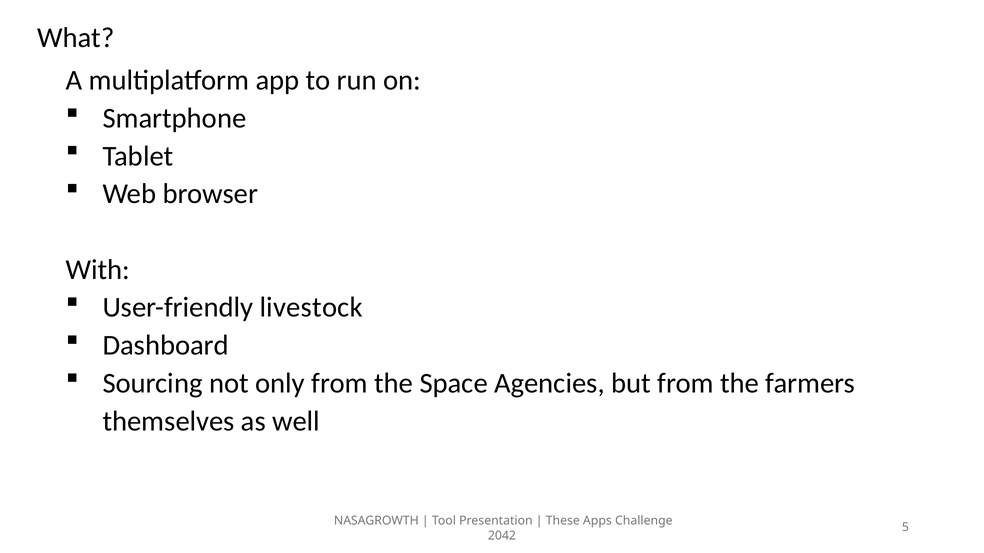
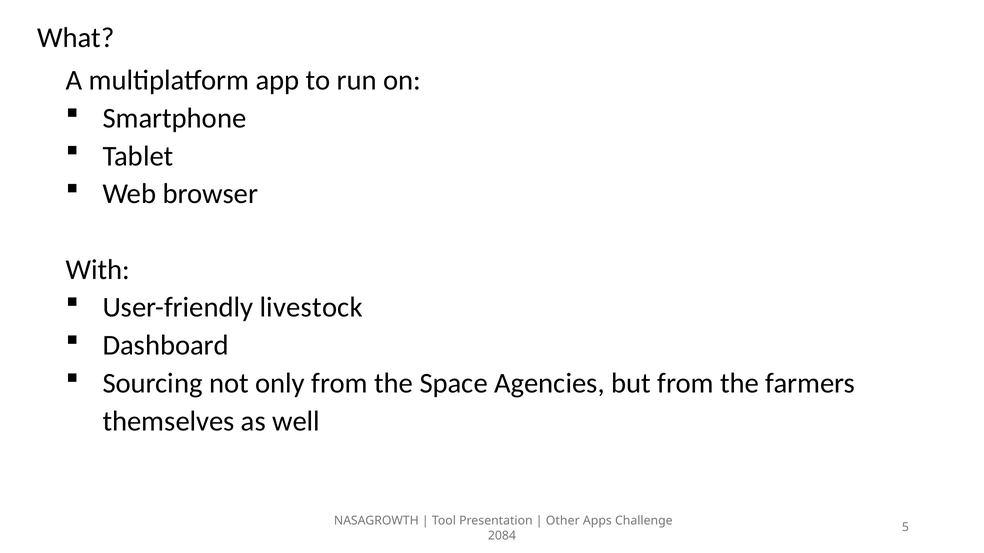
These: These -> Other
2042: 2042 -> 2084
